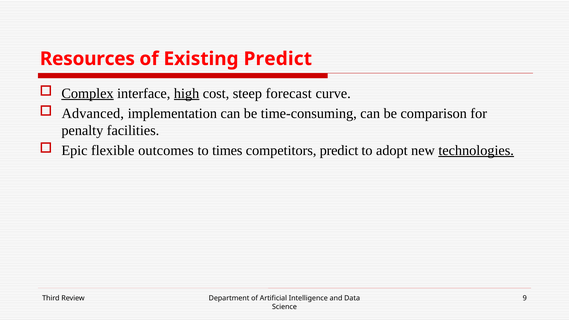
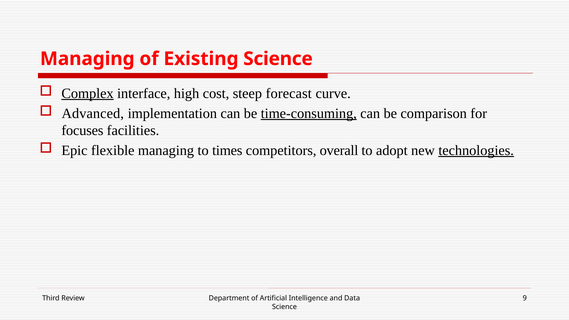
Resources at (87, 59): Resources -> Managing
Existing Predict: Predict -> Science
high underline: present -> none
time-consuming underline: none -> present
penalty: penalty -> focuses
flexible outcomes: outcomes -> managing
competitors predict: predict -> overall
